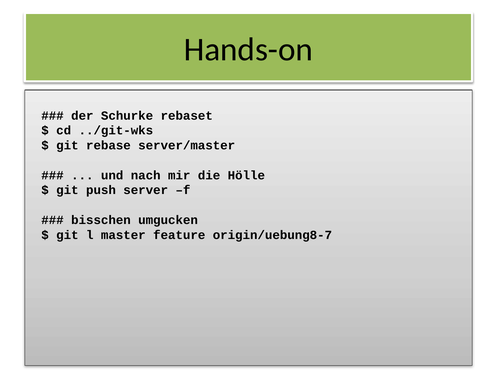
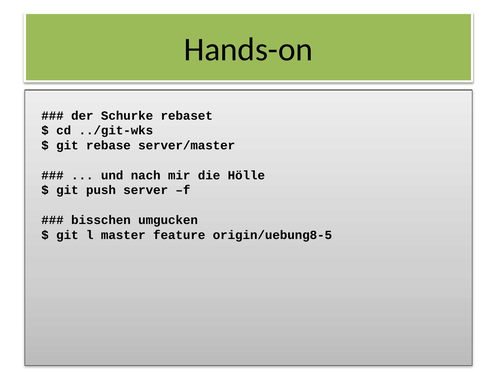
origin/uebung8-7: origin/uebung8-7 -> origin/uebung8-5
